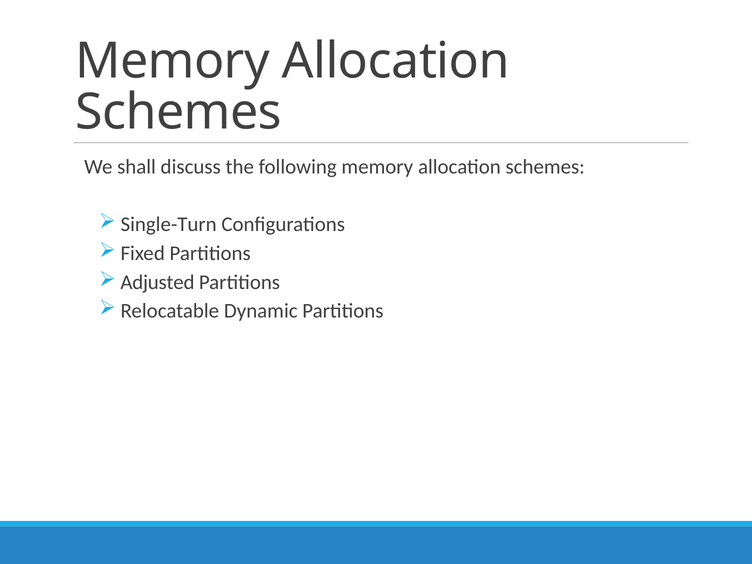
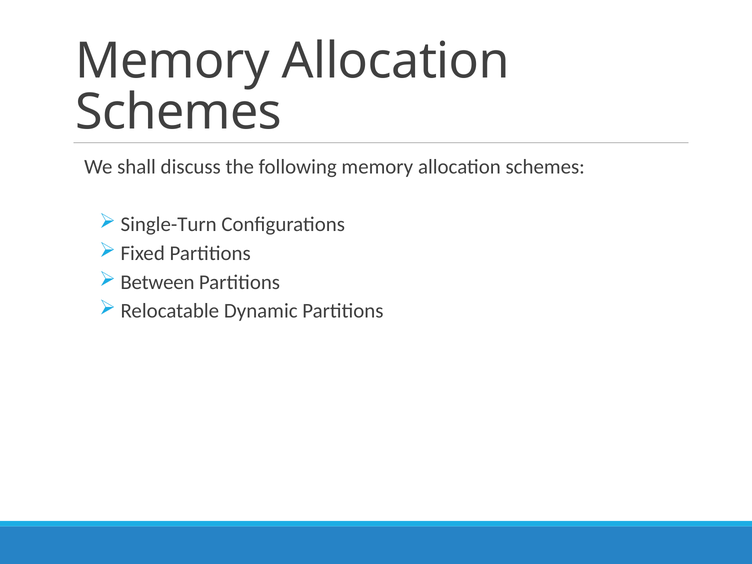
Adjusted: Adjusted -> Between
